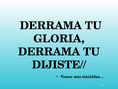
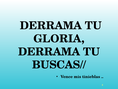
DIJISTE//: DIJISTE// -> BUSCAS//
